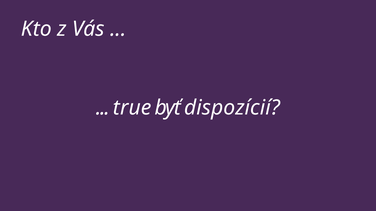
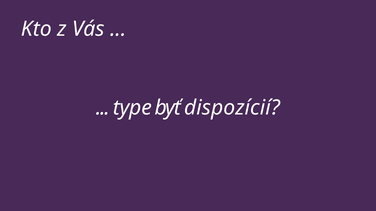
true: true -> type
